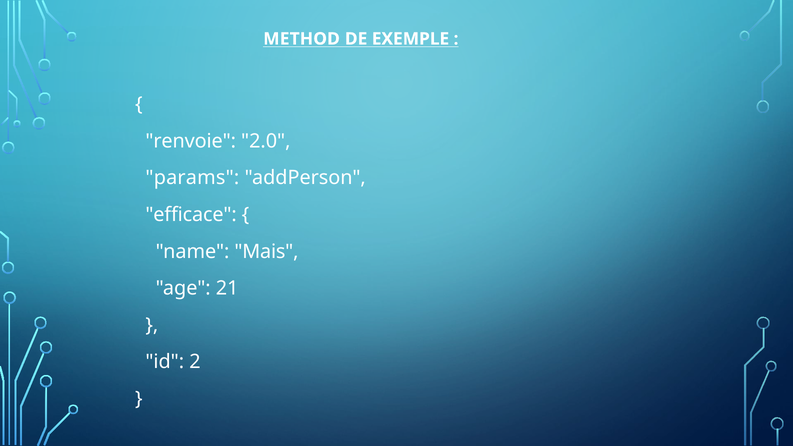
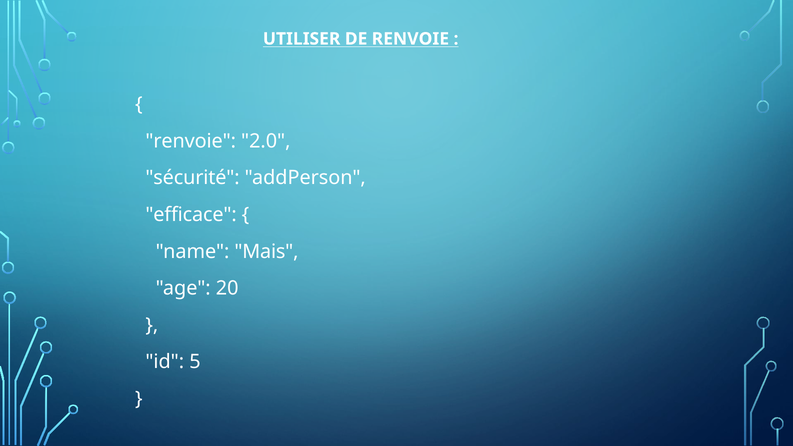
METHOD: METHOD -> UTILISER
DE EXEMPLE: EXEMPLE -> RENVOIE
params: params -> sécurité
21: 21 -> 20
2: 2 -> 5
